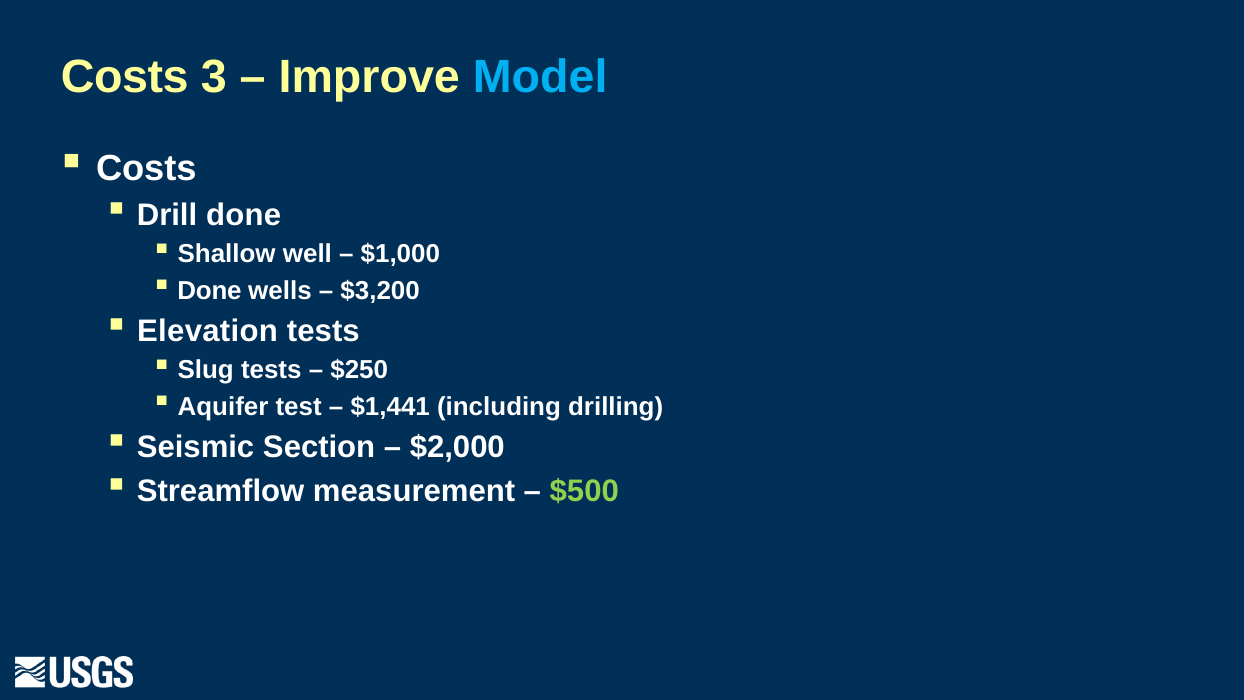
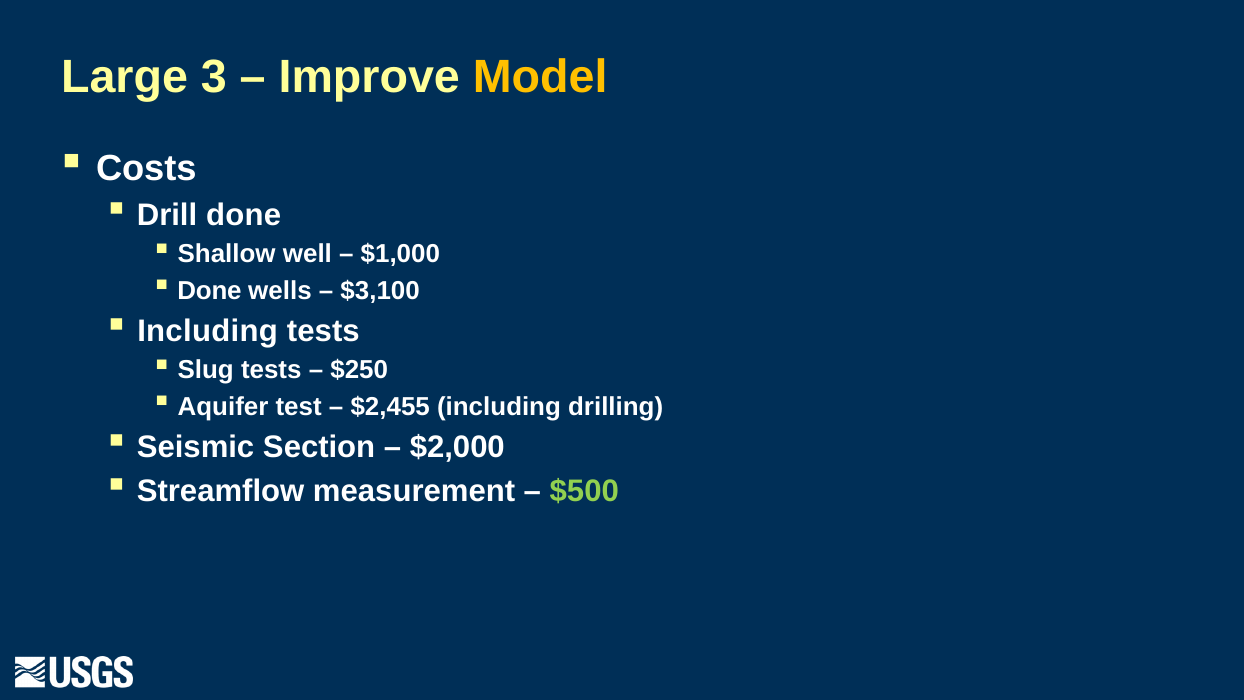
Costs at (125, 77): Costs -> Large
Model colour: light blue -> yellow
$3,200: $3,200 -> $3,100
Elevation at (208, 331): Elevation -> Including
$1,441: $1,441 -> $2,455
